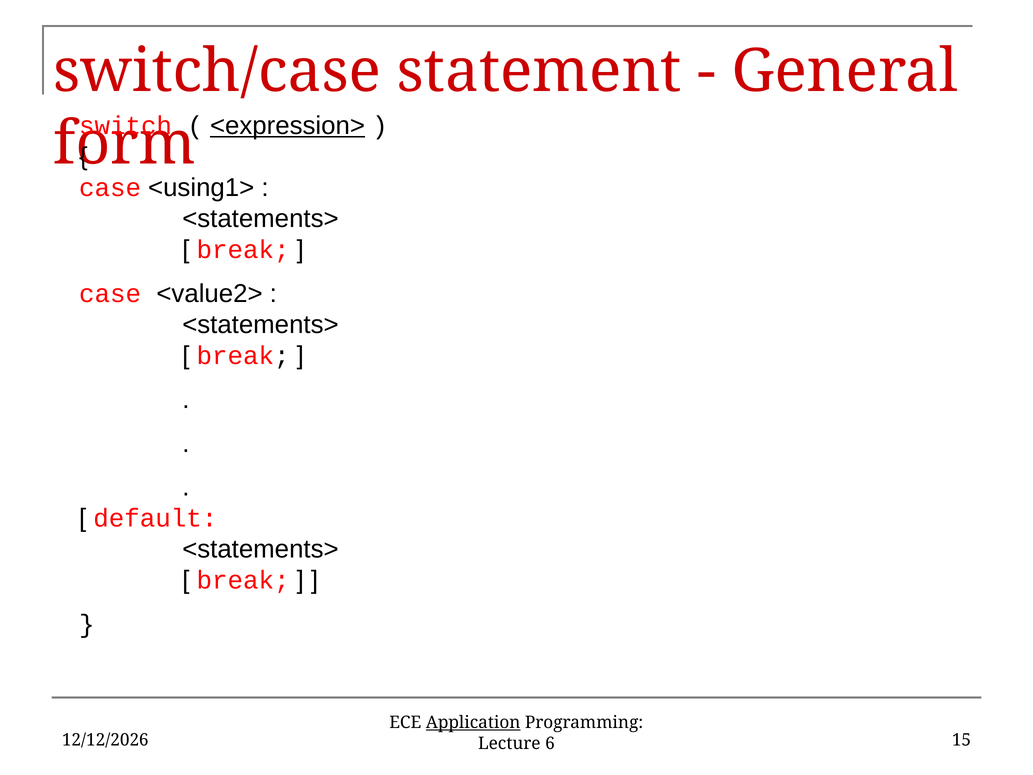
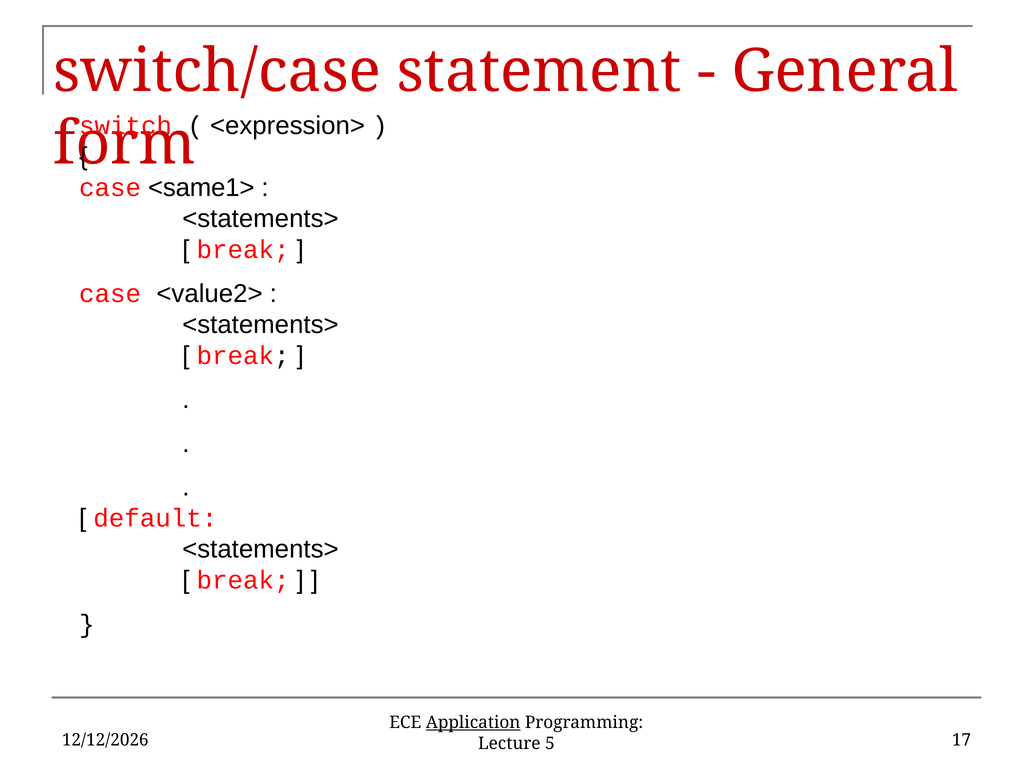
<expression> underline: present -> none
<using1>: <using1> -> <same1>
15: 15 -> 17
6: 6 -> 5
